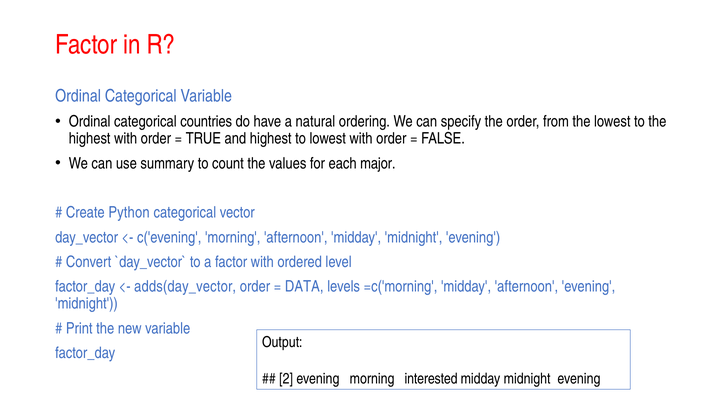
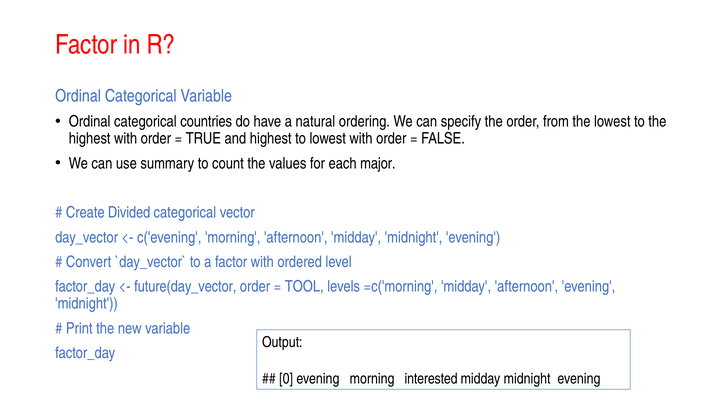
Python: Python -> Divided
adds(day_vector: adds(day_vector -> future(day_vector
DATA: DATA -> TOOL
2: 2 -> 0
